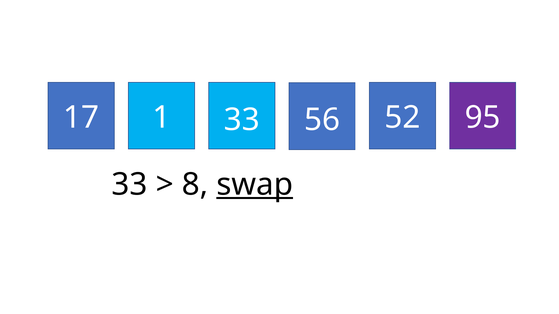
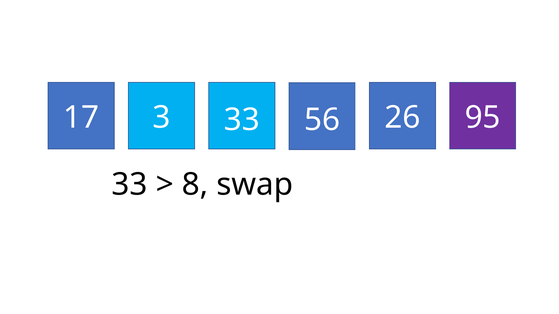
1: 1 -> 3
52: 52 -> 26
swap underline: present -> none
